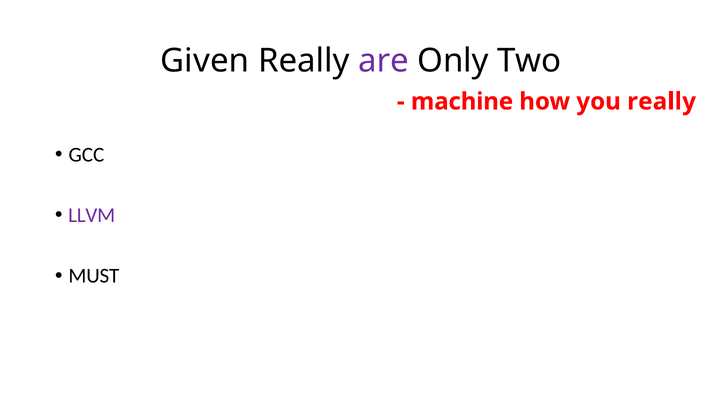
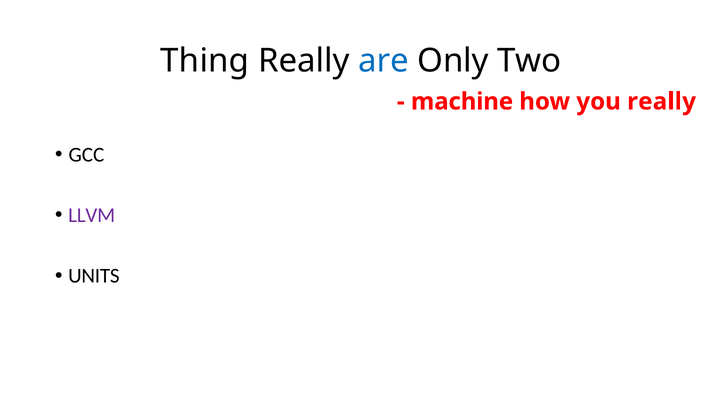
Given: Given -> Thing
are colour: purple -> blue
MUST: MUST -> UNITS
